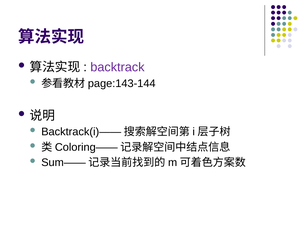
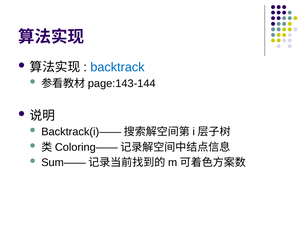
backtrack colour: purple -> blue
